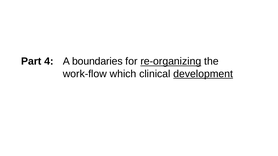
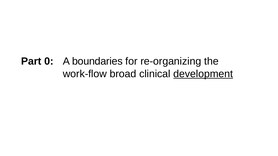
4: 4 -> 0
re-organizing underline: present -> none
which: which -> broad
